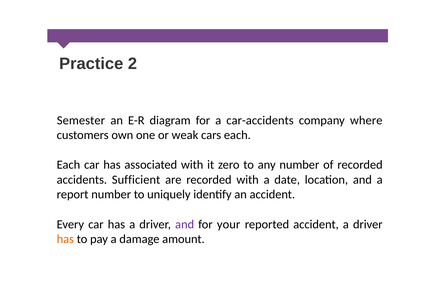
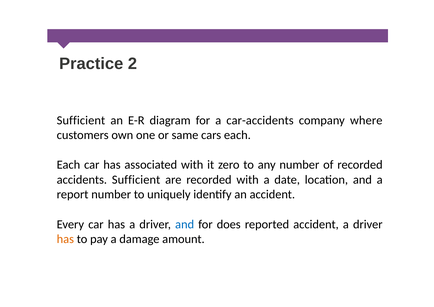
Semester at (81, 120): Semester -> Sufficient
weak: weak -> same
and at (185, 224) colour: purple -> blue
your: your -> does
